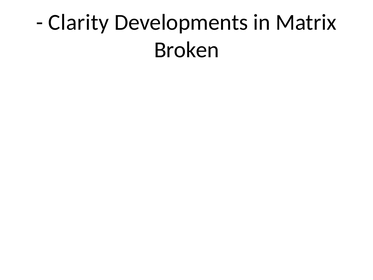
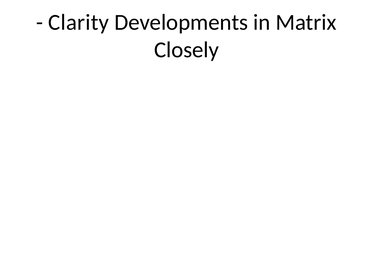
Broken: Broken -> Closely
